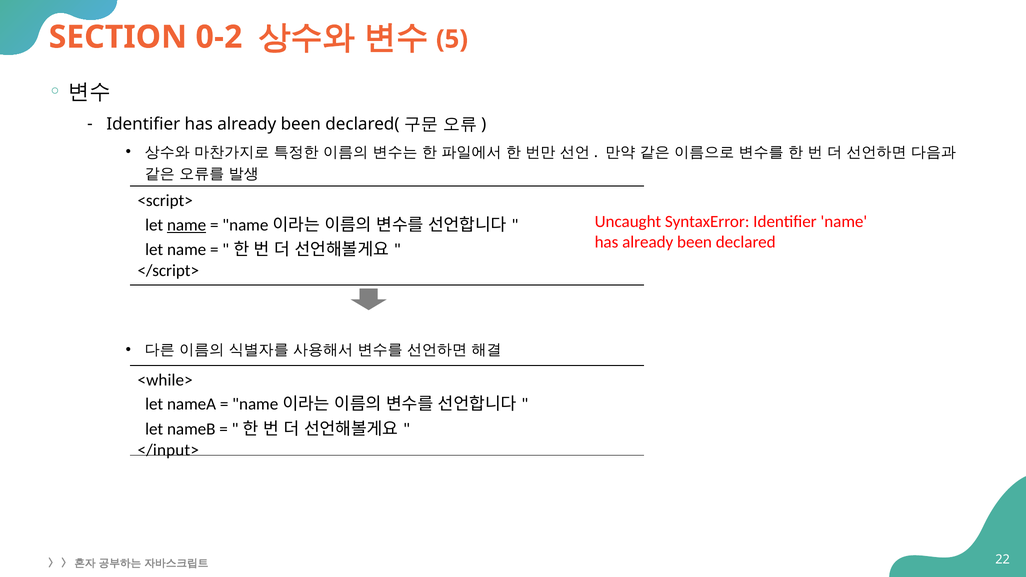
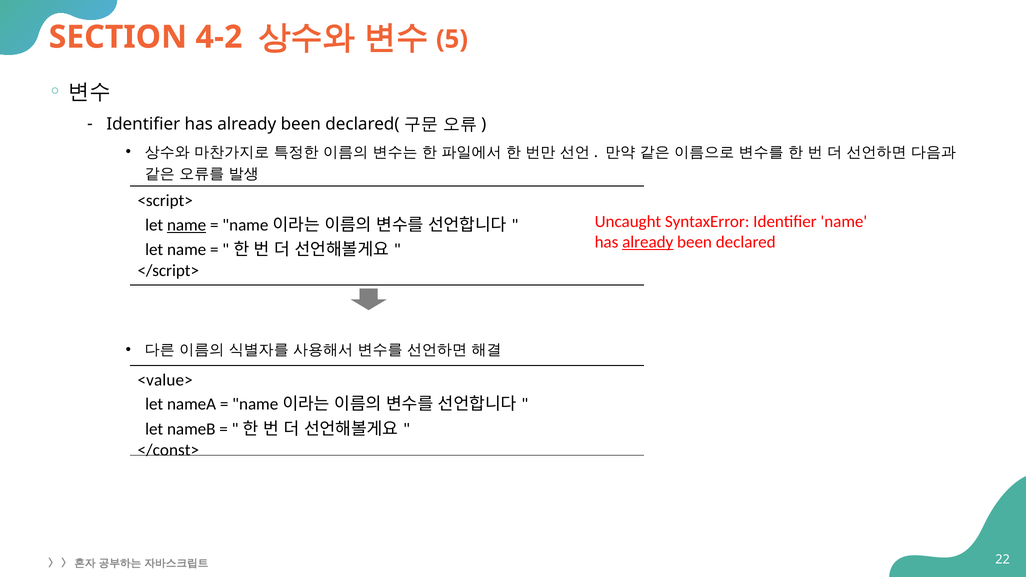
0-2: 0-2 -> 4-2
already at (648, 242) underline: none -> present
<while>: <while> -> <value>
</input>: </input> -> </const>
